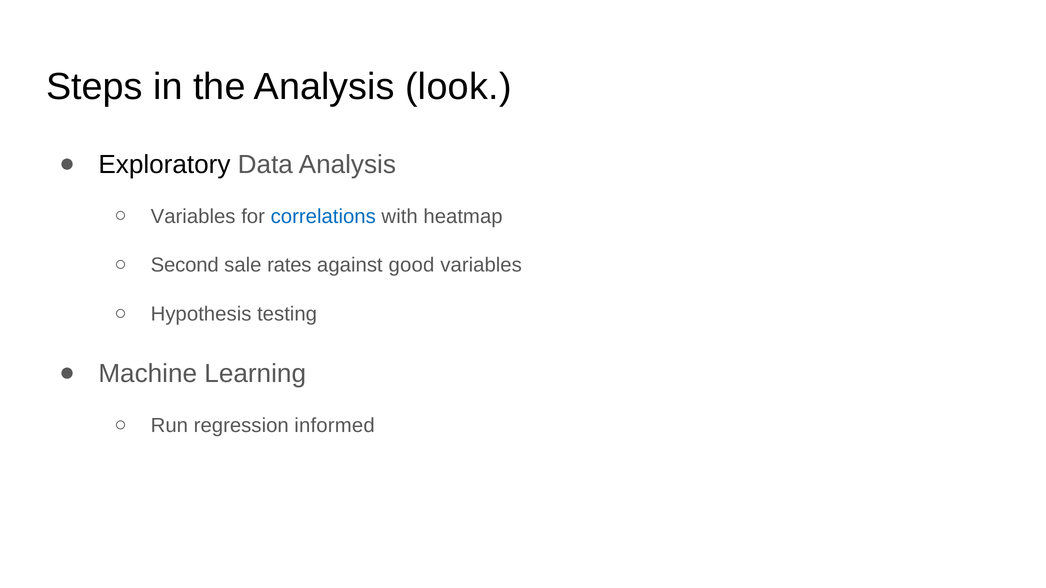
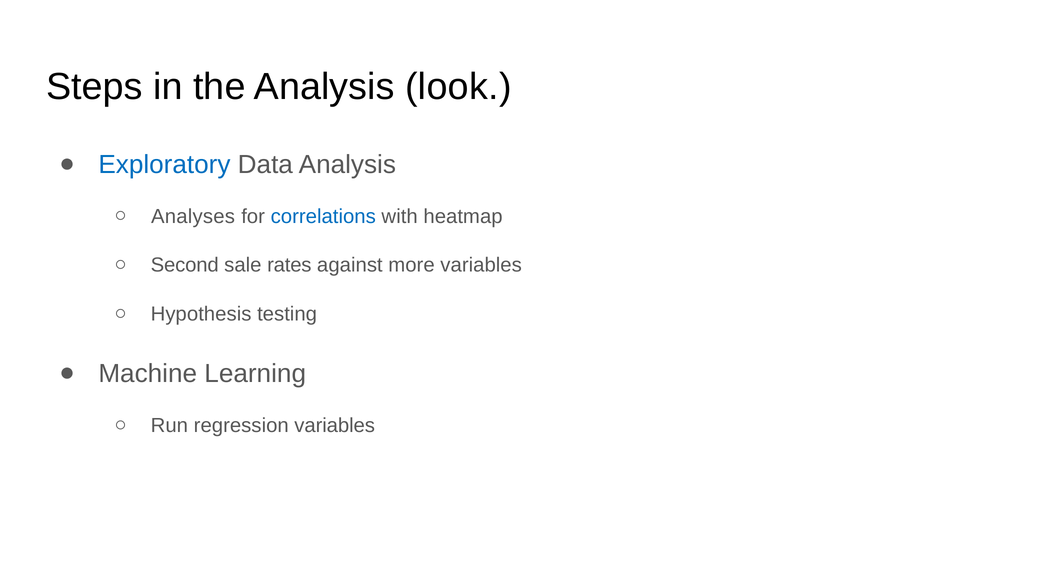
Exploratory colour: black -> blue
Variables at (193, 216): Variables -> Analyses
good: good -> more
regression informed: informed -> variables
